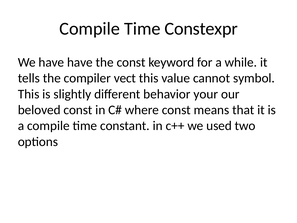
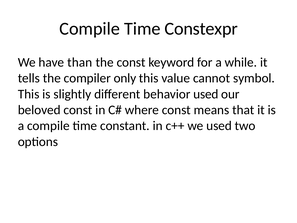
have have: have -> than
vect: vect -> only
behavior your: your -> used
